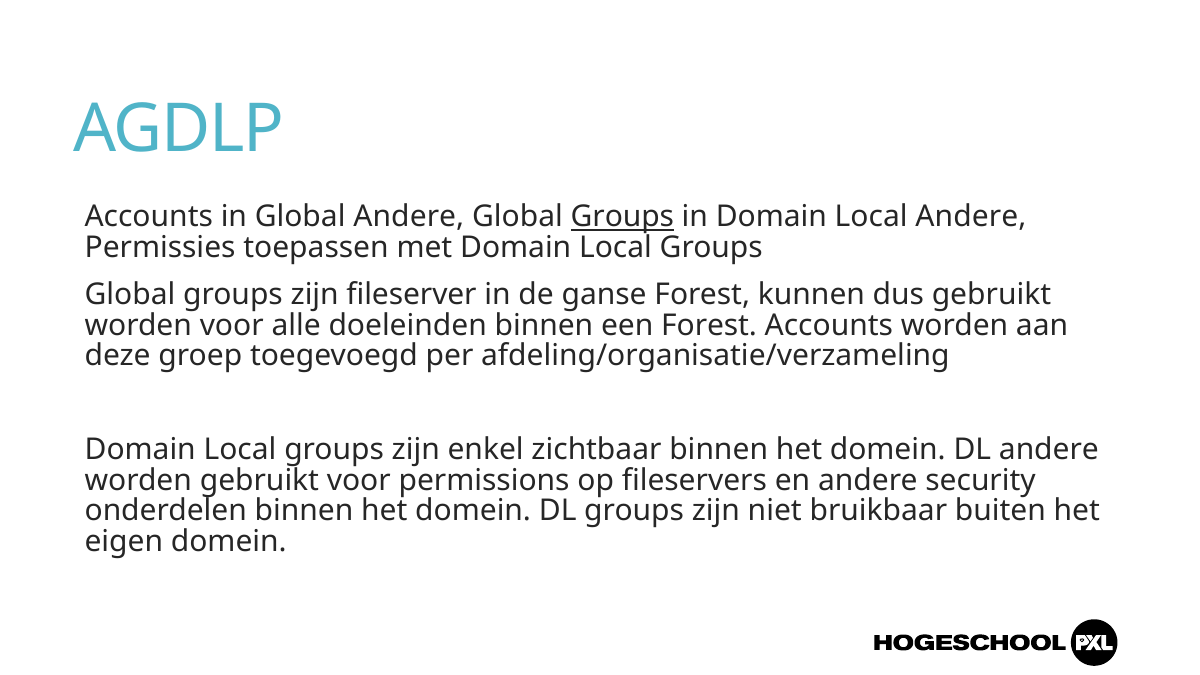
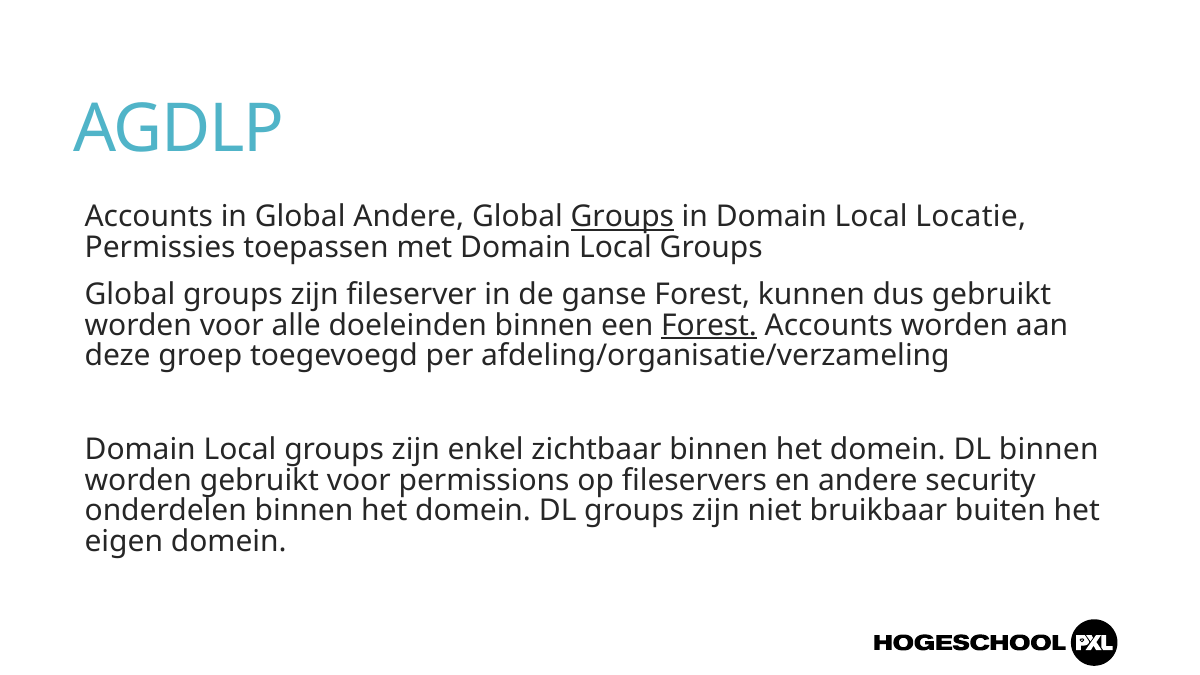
Local Andere: Andere -> Locatie
Forest at (709, 325) underline: none -> present
DL andere: andere -> binnen
